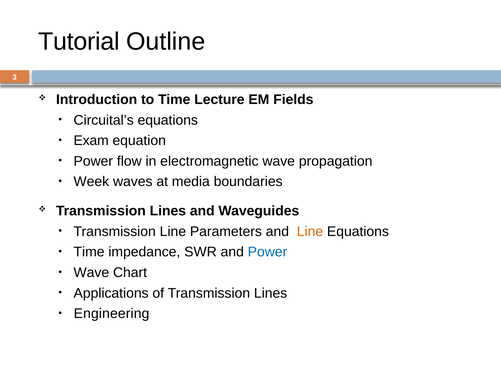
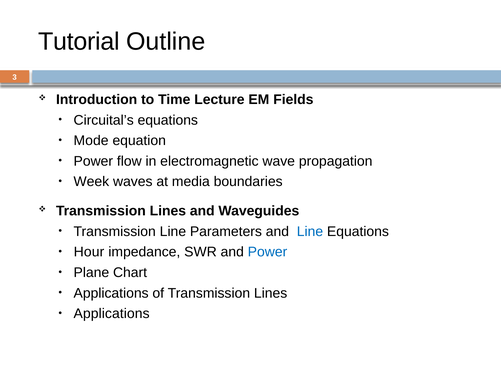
Exam: Exam -> Mode
Line at (310, 231) colour: orange -> blue
Time at (89, 252): Time -> Hour
Wave at (91, 272): Wave -> Plane
Engineering at (112, 313): Engineering -> Applications
